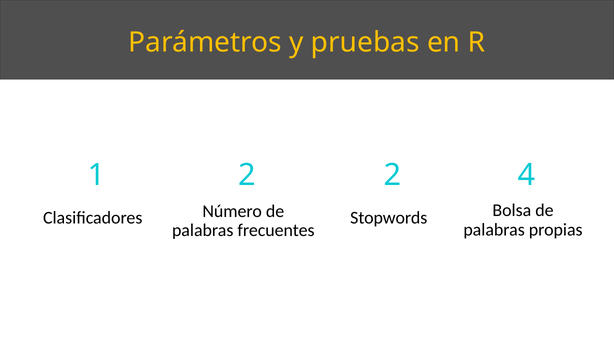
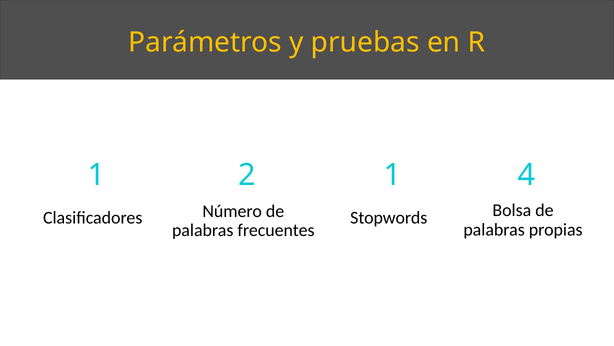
2 2: 2 -> 1
